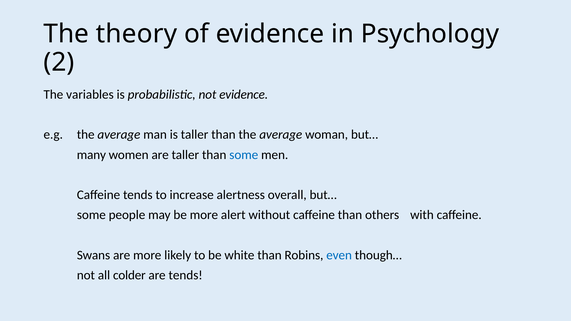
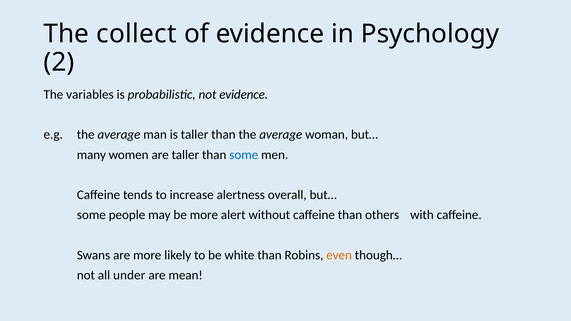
theory: theory -> collect
even colour: blue -> orange
colder: colder -> under
are tends: tends -> mean
